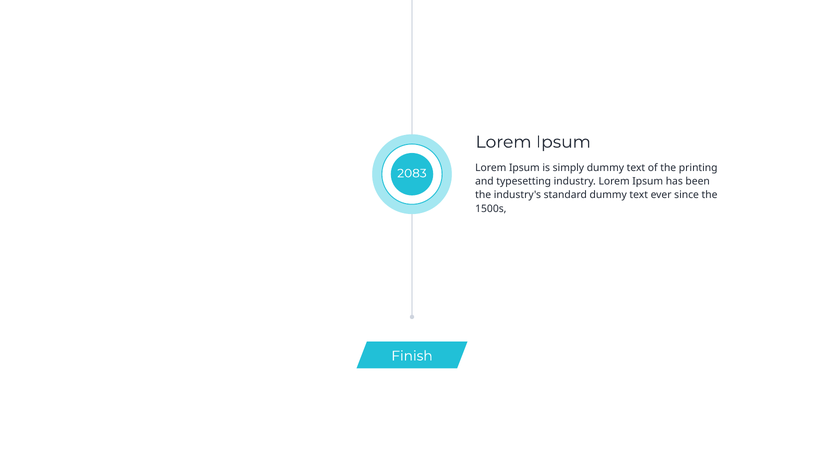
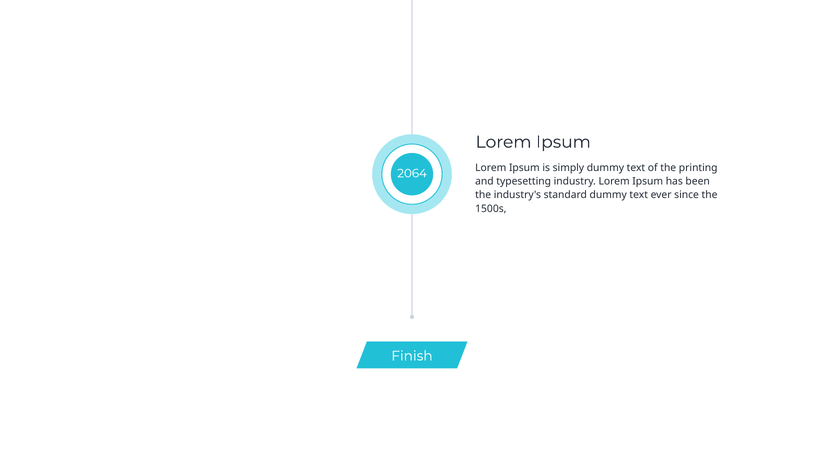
2083: 2083 -> 2064
